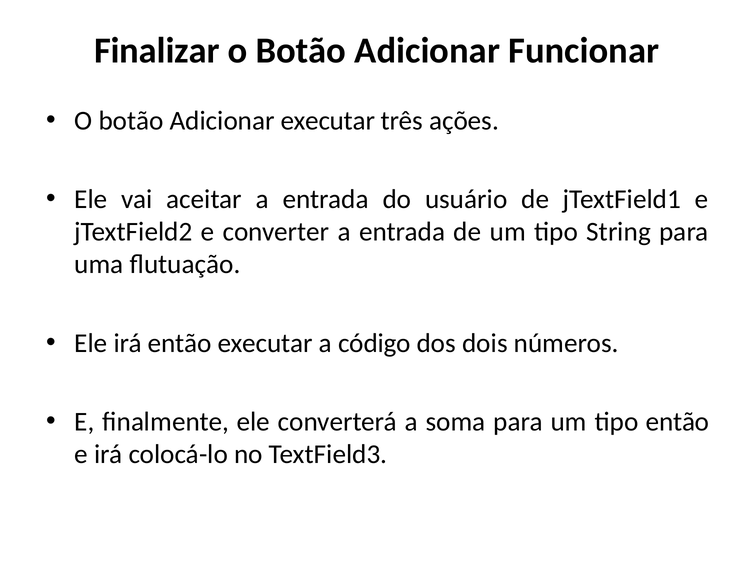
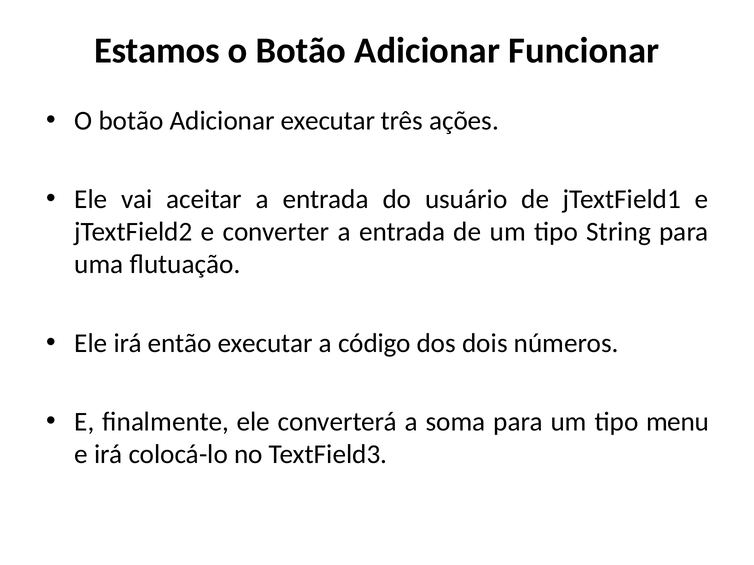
Finalizar: Finalizar -> Estamos
tipo então: então -> menu
